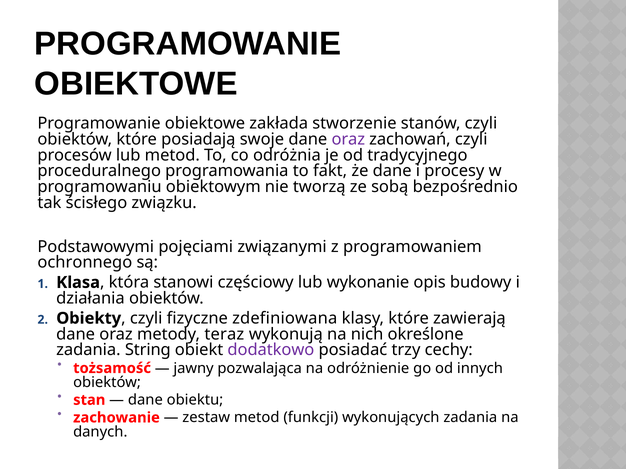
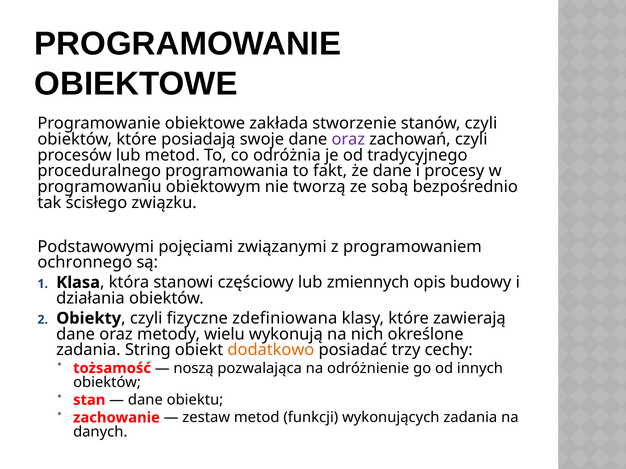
wykonanie: wykonanie -> zmiennych
teraz: teraz -> wielu
dodatkowo colour: purple -> orange
jawny: jawny -> noszą
